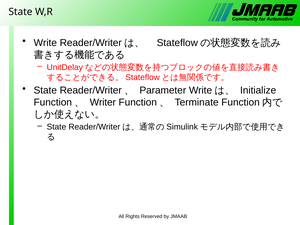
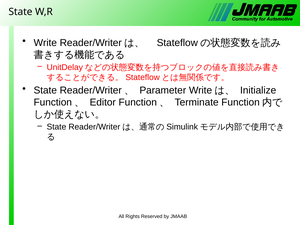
Writer: Writer -> Editor
